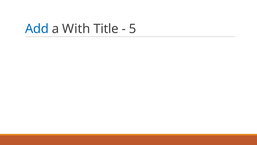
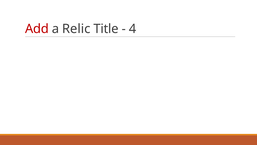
Add colour: blue -> red
With: With -> Relic
5: 5 -> 4
